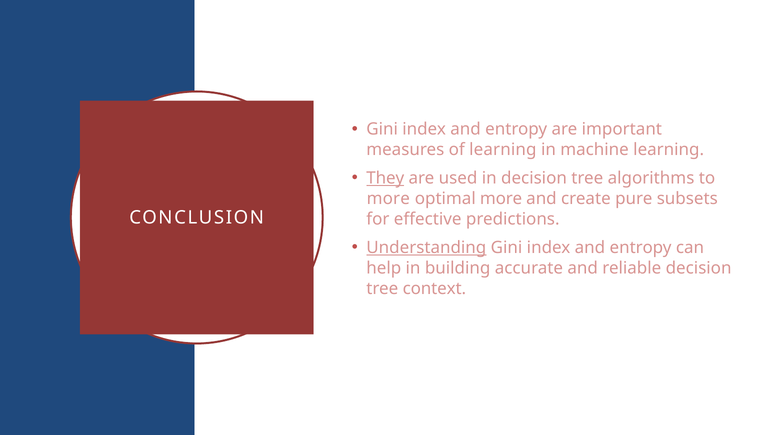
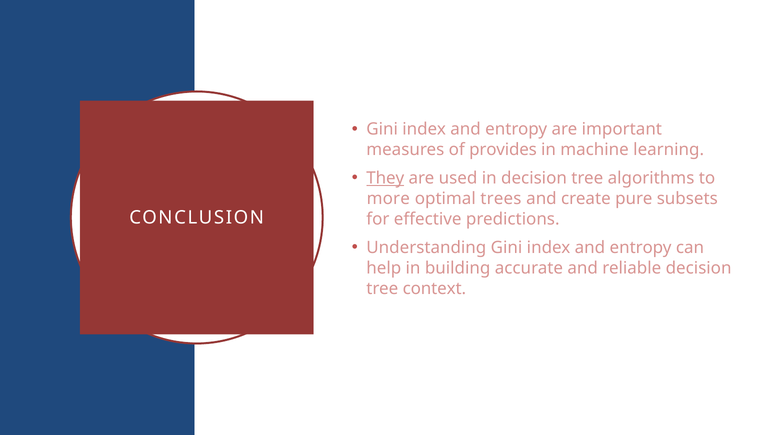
of learning: learning -> provides
optimal more: more -> trees
Understanding underline: present -> none
